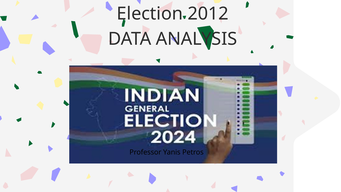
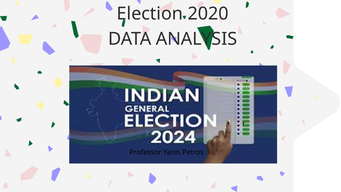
2012: 2012 -> 2020
